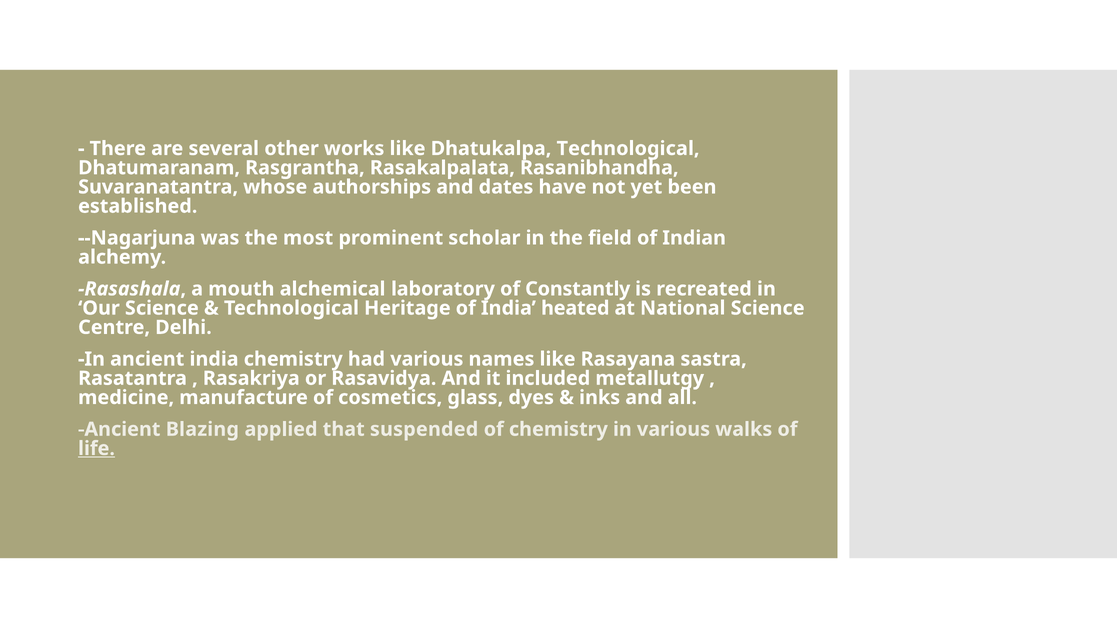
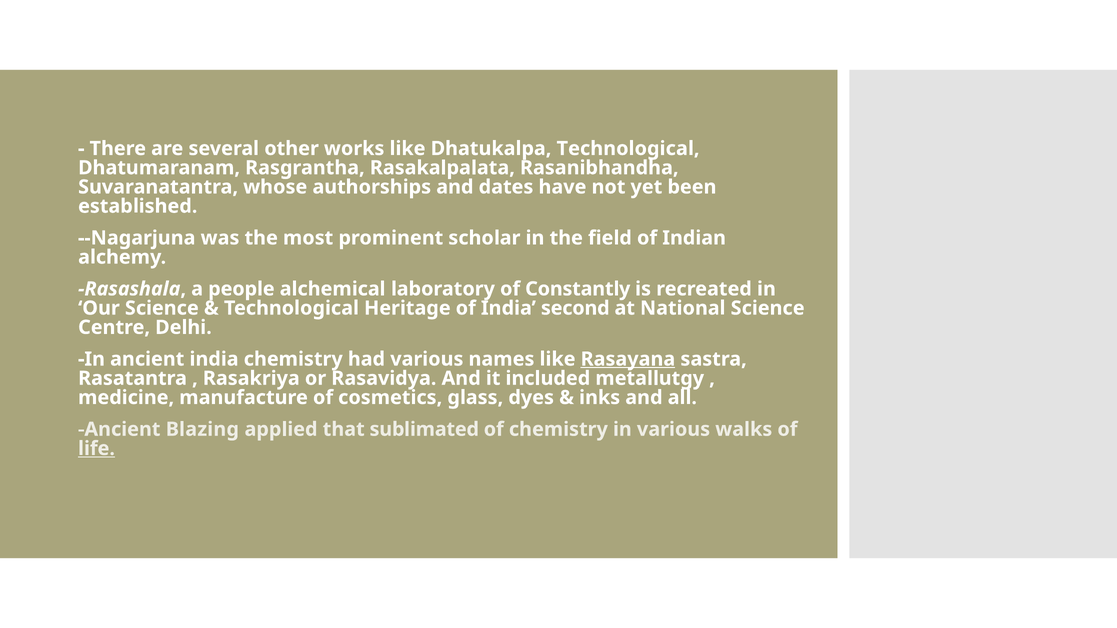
mouth: mouth -> people
heated: heated -> second
Rasayana underline: none -> present
suspended: suspended -> sublimated
